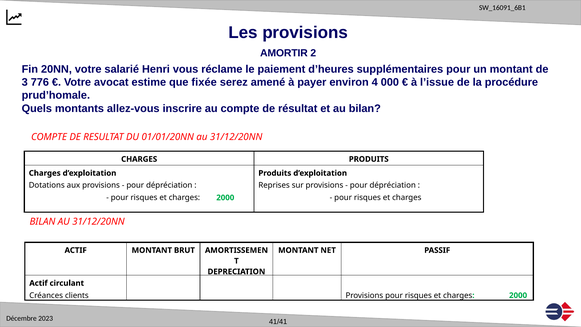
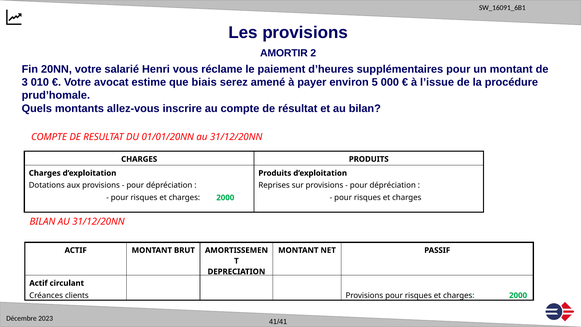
776: 776 -> 010
fixée: fixée -> biais
4: 4 -> 5
